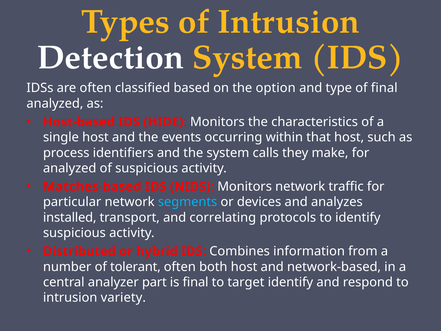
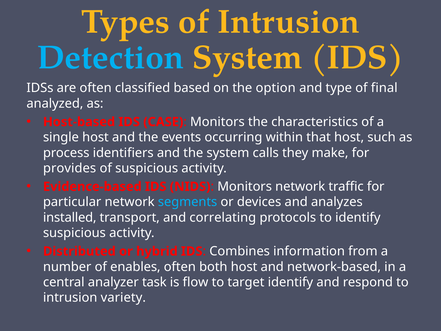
Detection colour: white -> light blue
HIDE: HIDE -> CASE
analyzed at (70, 168): analyzed -> provides
Matches-based: Matches-based -> Evidence-based
tolerant: tolerant -> enables
part: part -> task
is final: final -> flow
